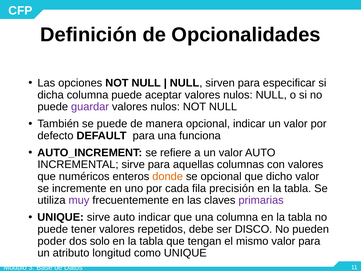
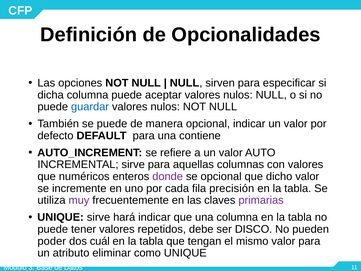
guardar colour: purple -> blue
funciona: funciona -> contiene
donde colour: orange -> purple
sirve auto: auto -> hará
solo: solo -> cuál
longitud: longitud -> eliminar
